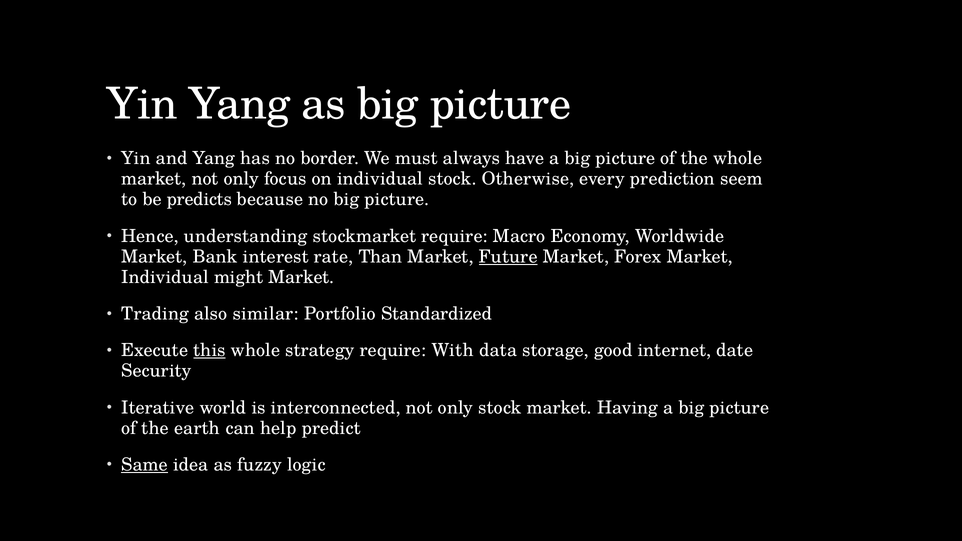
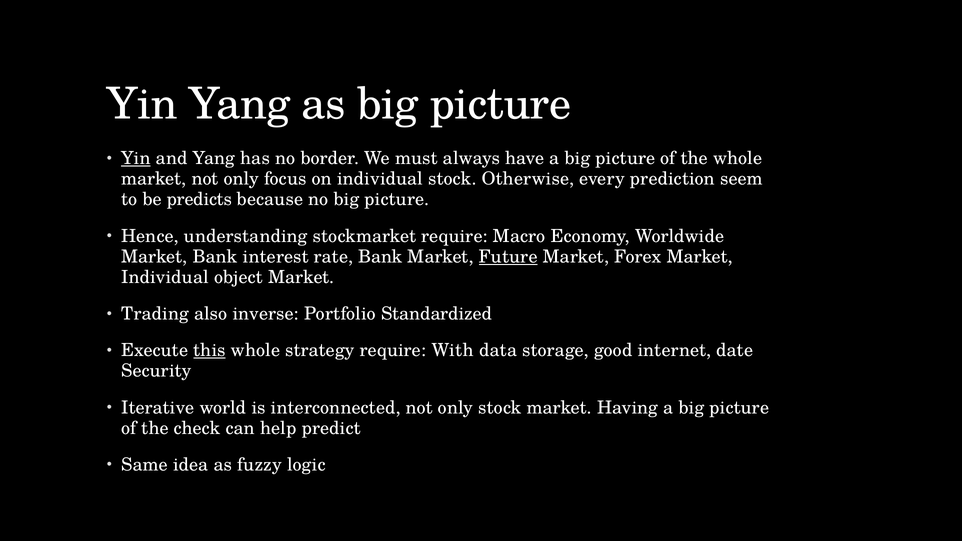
Yin at (136, 158) underline: none -> present
rate Than: Than -> Bank
might: might -> object
similar: similar -> inverse
earth: earth -> check
Same underline: present -> none
